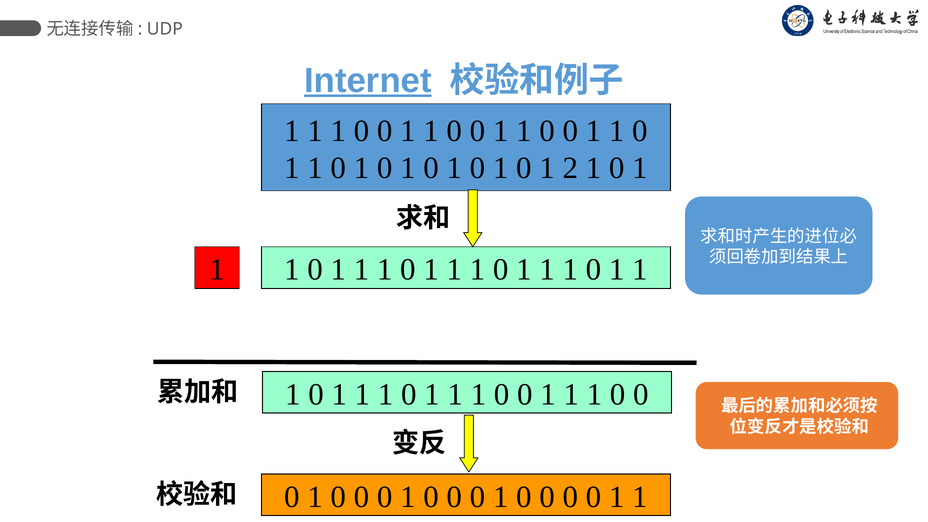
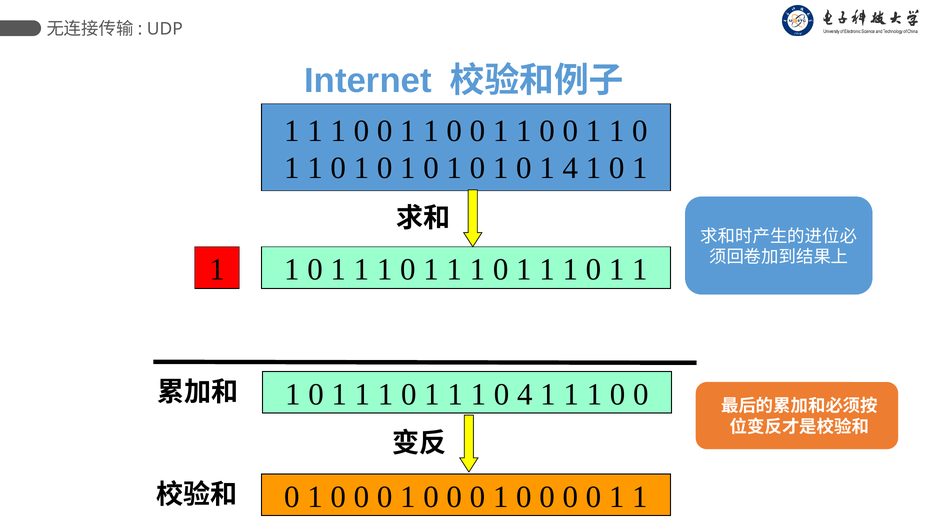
Internet underline: present -> none
1 2: 2 -> 4
0 at (525, 394): 0 -> 4
